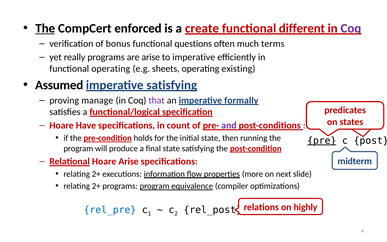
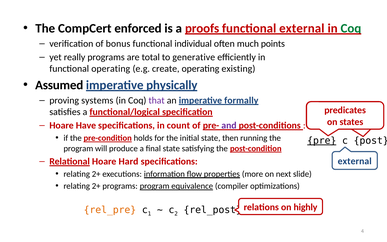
The at (45, 28) underline: present -> none
create: create -> proofs
functional different: different -> external
Coq at (351, 28) colour: purple -> green
questions: questions -> individual
terms: terms -> points
are arise: arise -> total
to imperative: imperative -> generative
sheets: sheets -> create
imperative satisfying: satisfying -> physically
manage: manage -> systems
Hoare Arise: Arise -> Hard
midterm at (355, 161): midterm -> external
rel_pre colour: blue -> orange
